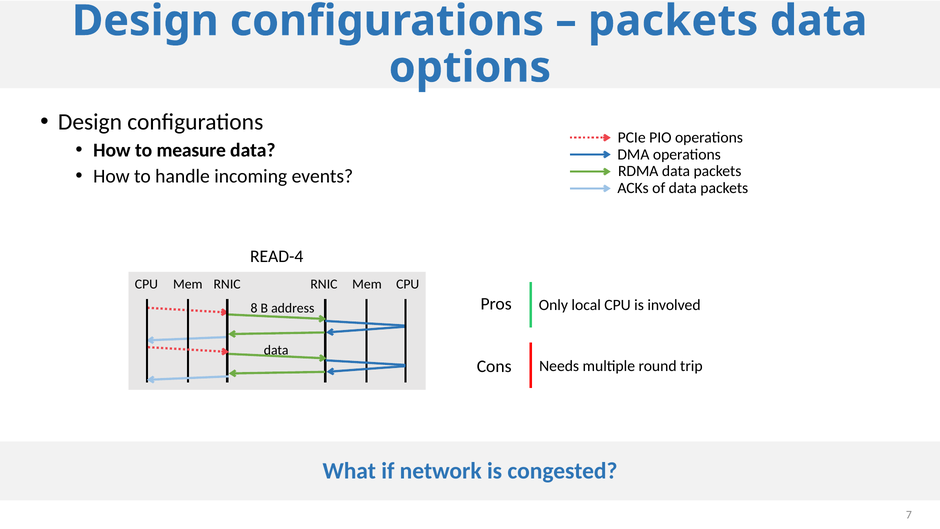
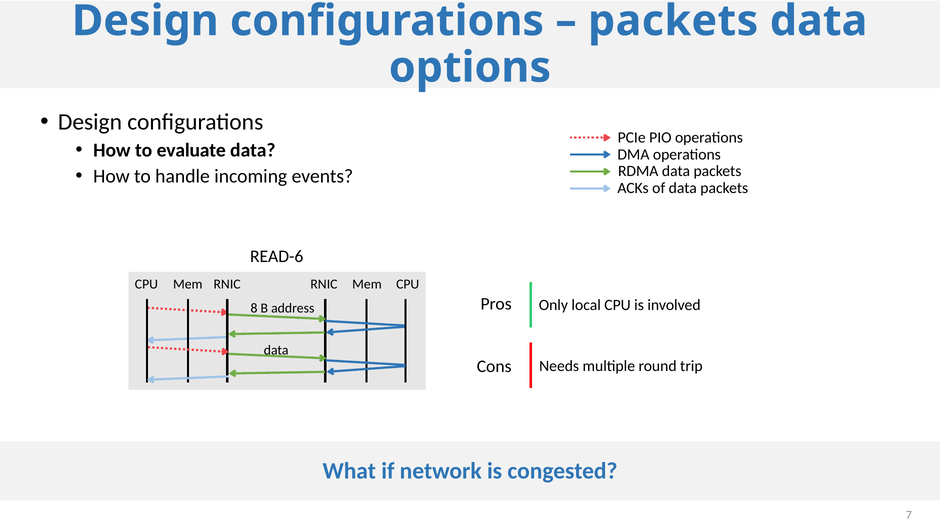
measure: measure -> evaluate
READ-4: READ-4 -> READ-6
